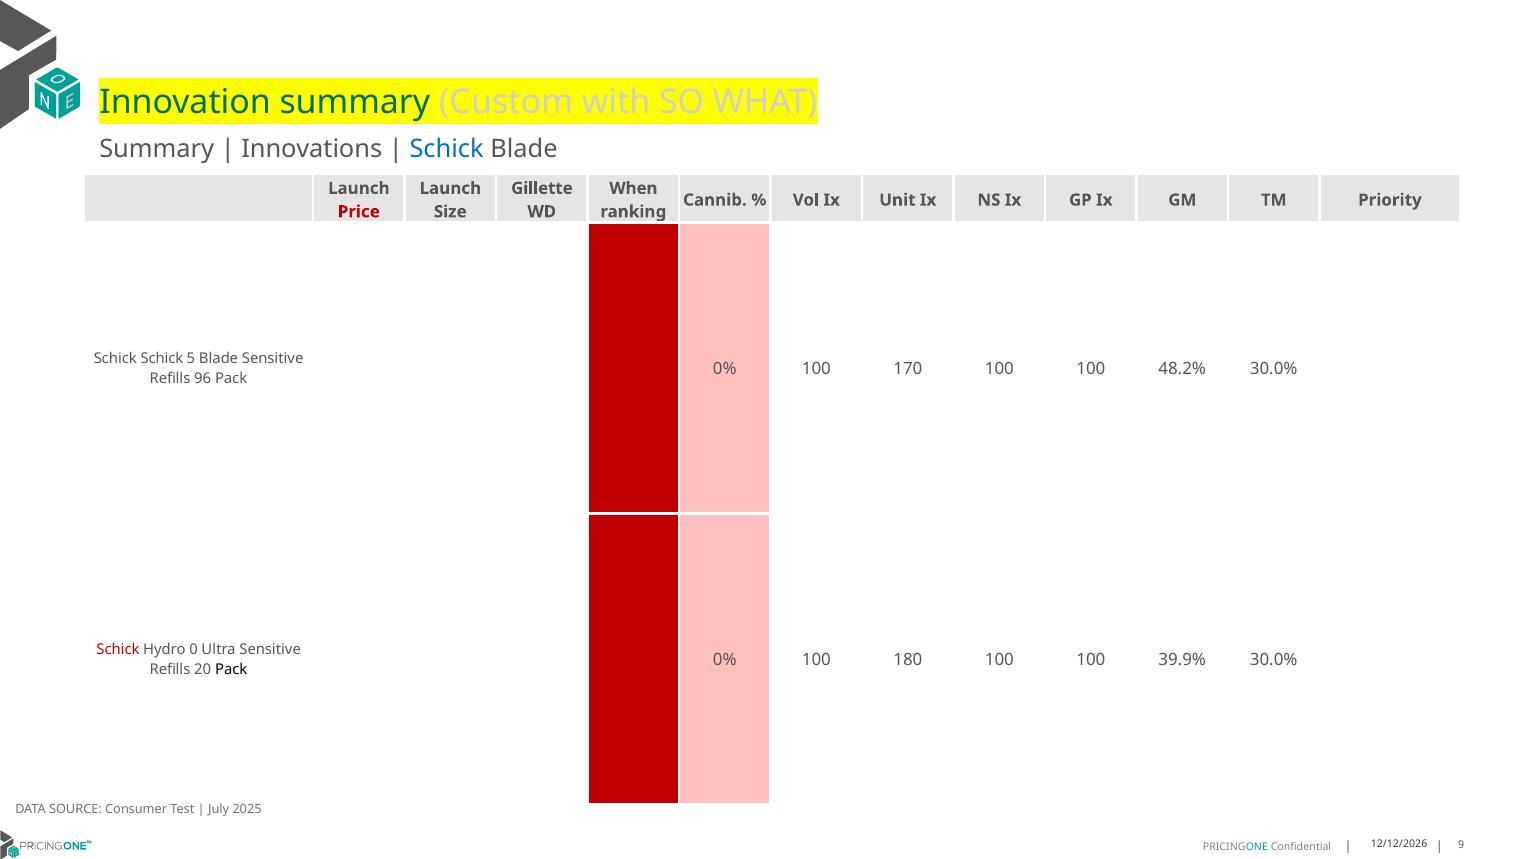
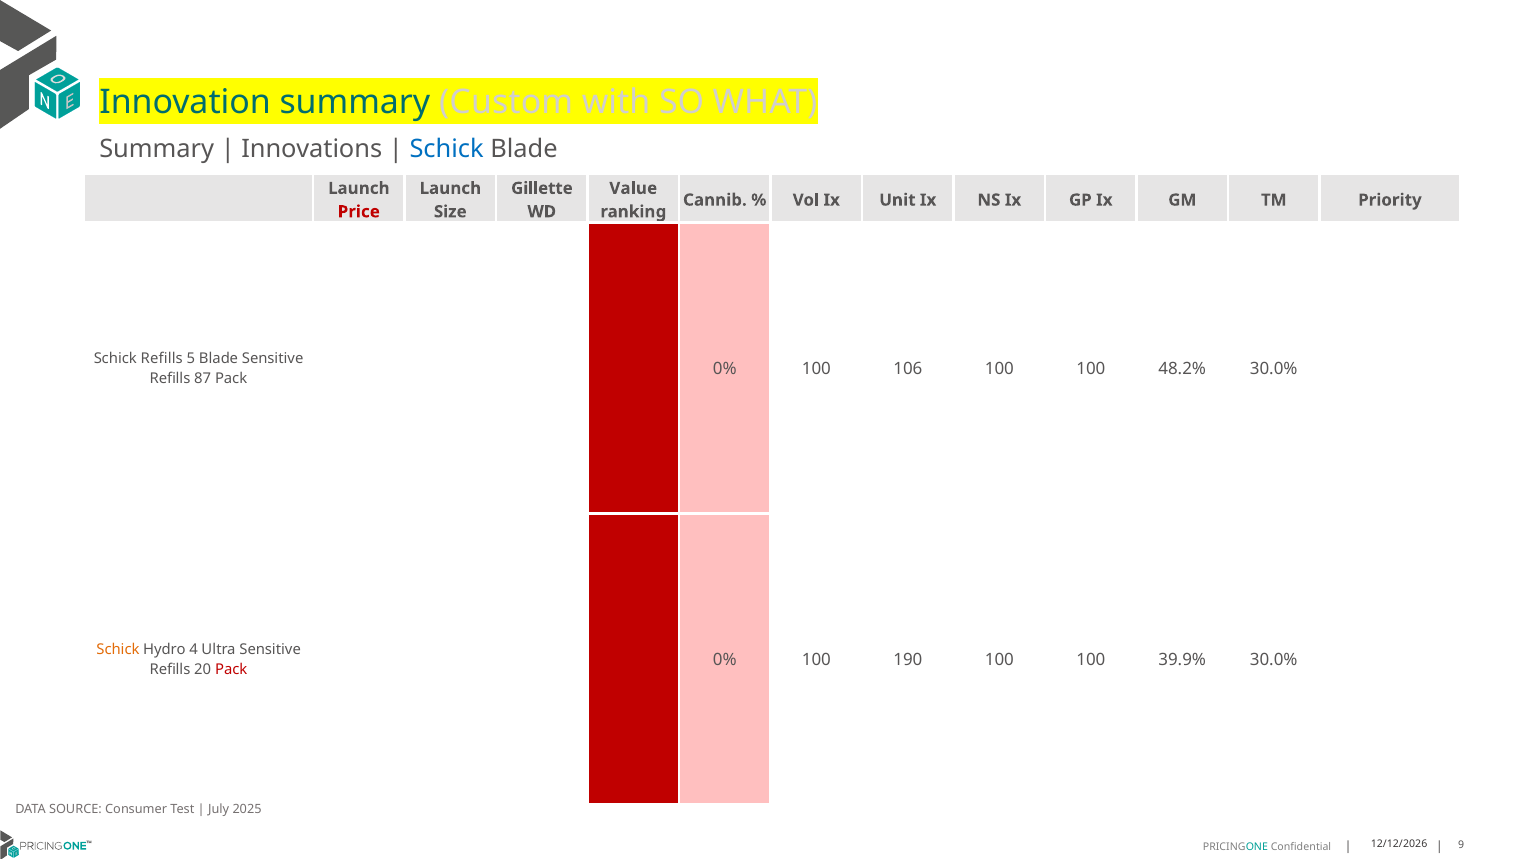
When: When -> Value
Schick Schick: Schick -> Refills
170: 170 -> 106
96: 96 -> 87
Schick at (118, 650) colour: red -> orange
0: 0 -> 4
180: 180 -> 190
Pack at (231, 670) colour: black -> red
